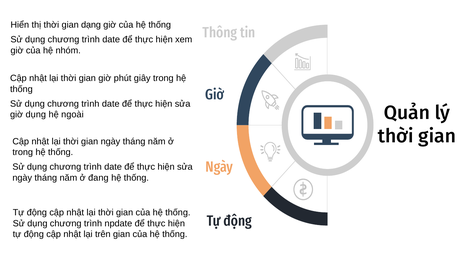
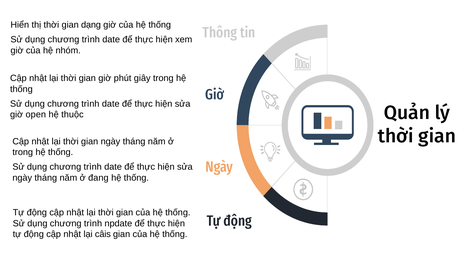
giờ dụng: dụng -> open
ngoài: ngoài -> thuộc
trên: trên -> câis
